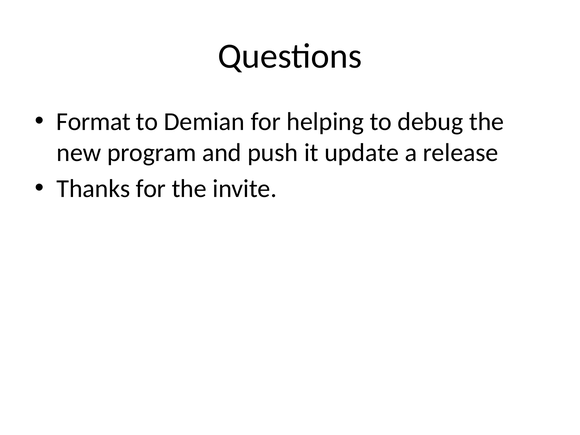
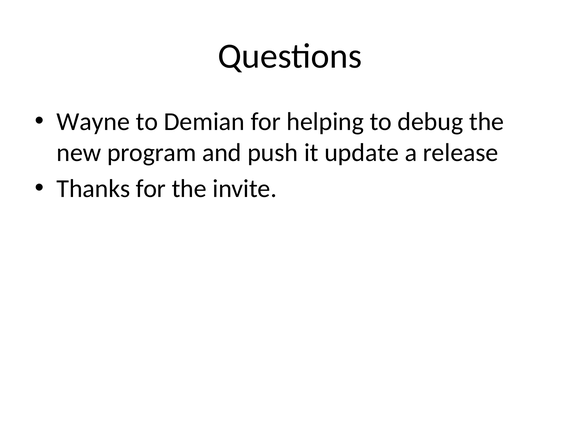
Format: Format -> Wayne
